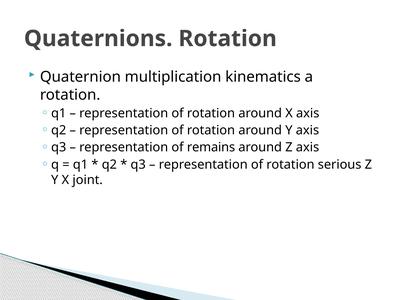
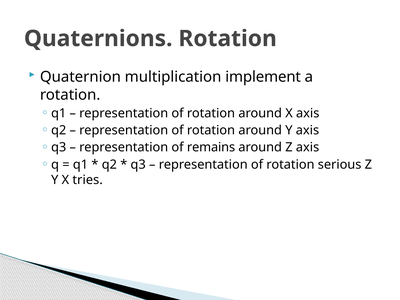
kinematics: kinematics -> implement
joint: joint -> tries
